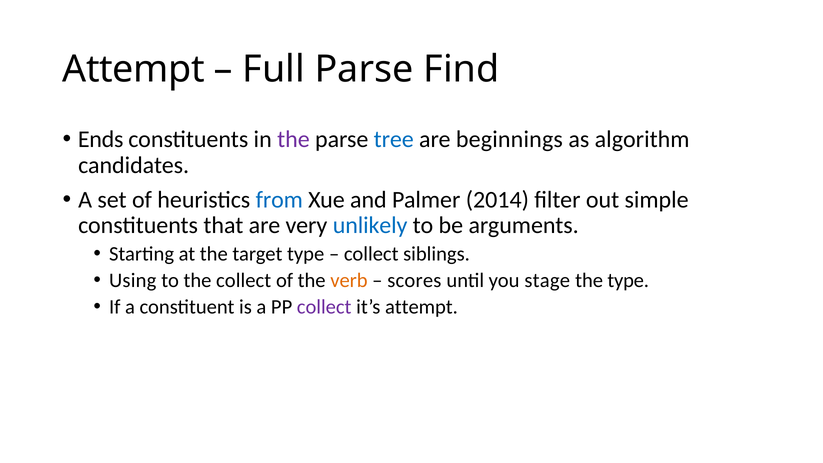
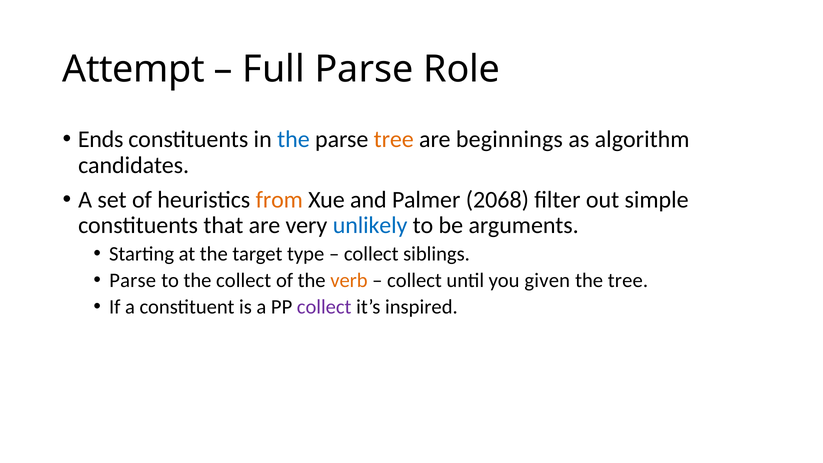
Find: Find -> Role
the at (293, 139) colour: purple -> blue
tree at (394, 139) colour: blue -> orange
from colour: blue -> orange
2014: 2014 -> 2068
Using at (133, 280): Using -> Parse
scores at (414, 280): scores -> collect
stage: stage -> given
the type: type -> tree
it’s attempt: attempt -> inspired
